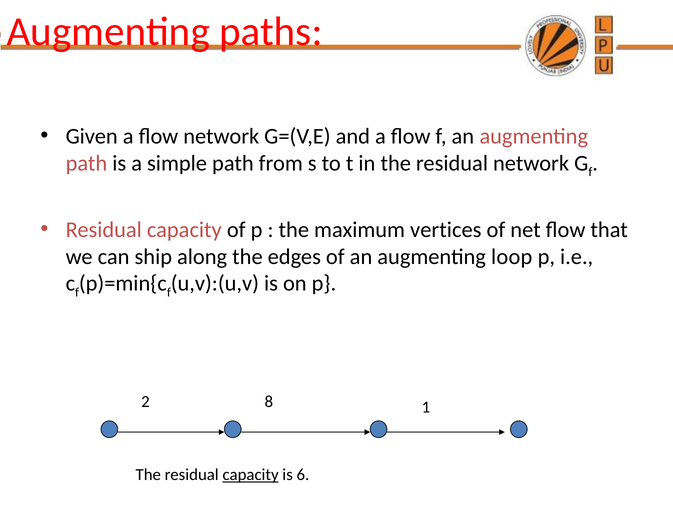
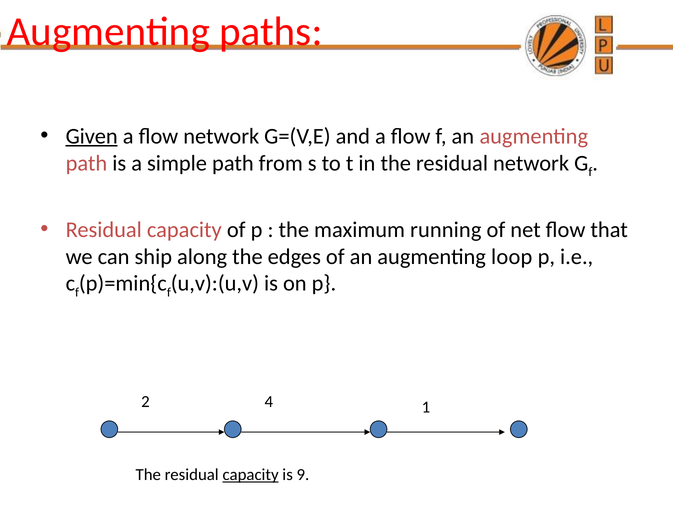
Given underline: none -> present
vertices: vertices -> running
8: 8 -> 4
6: 6 -> 9
